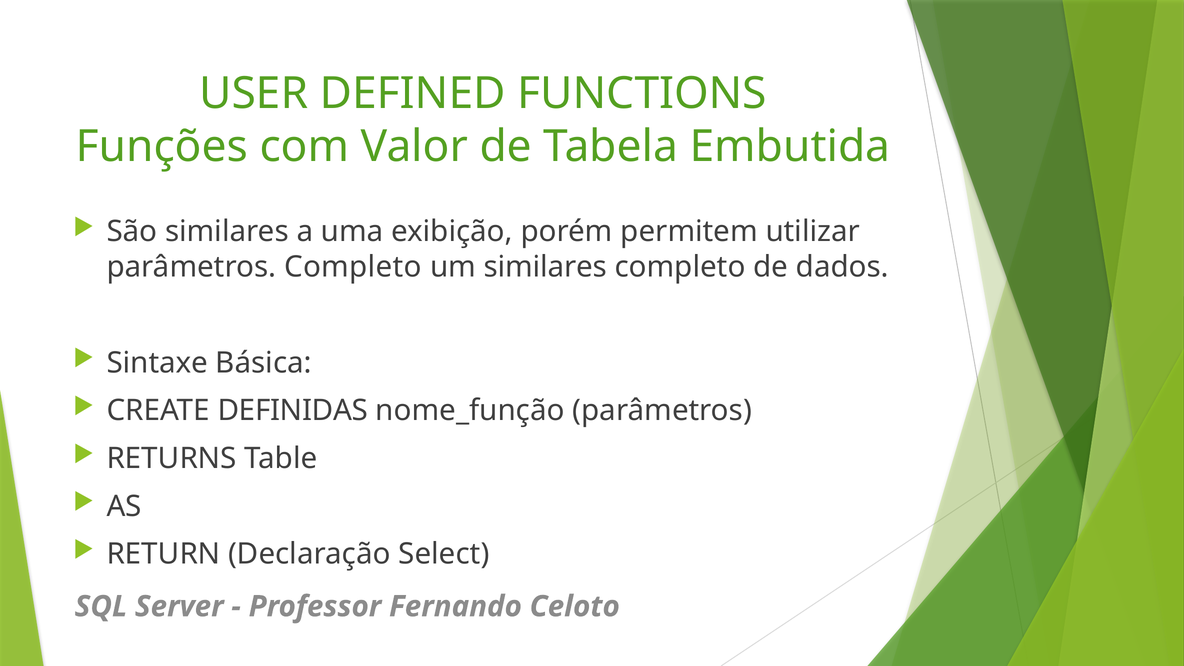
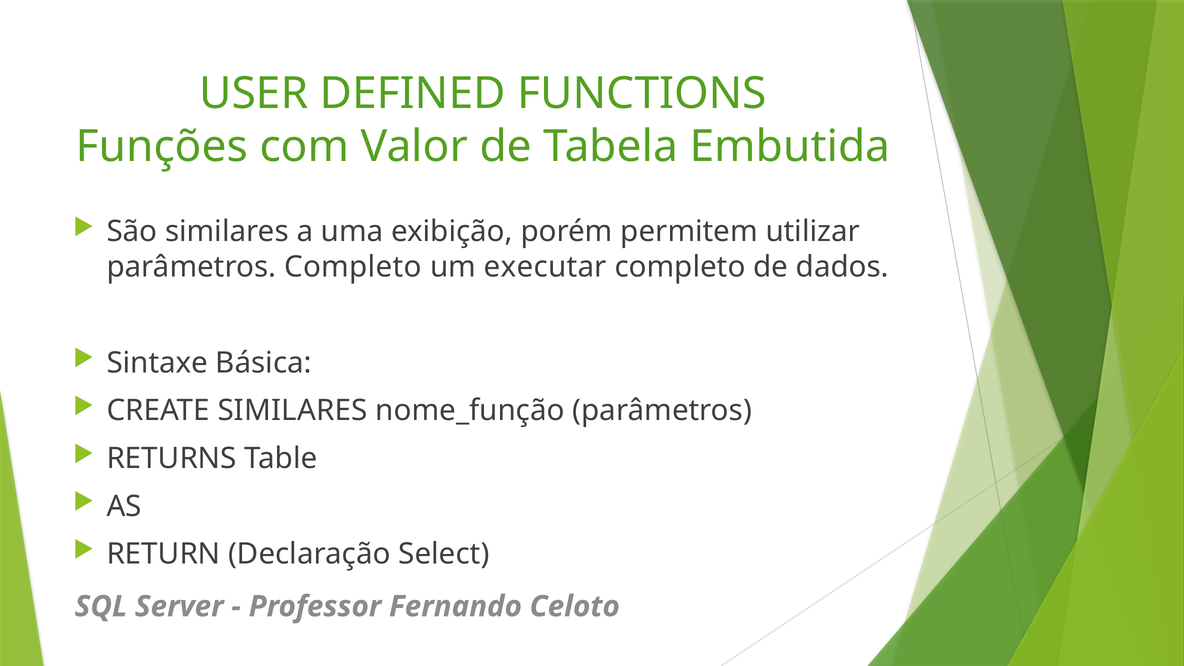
um similares: similares -> executar
CREATE DEFINIDAS: DEFINIDAS -> SIMILARES
